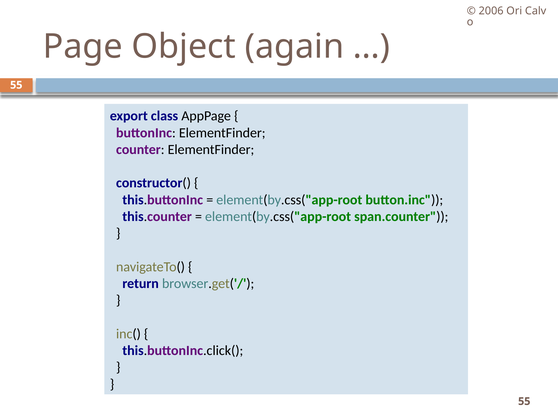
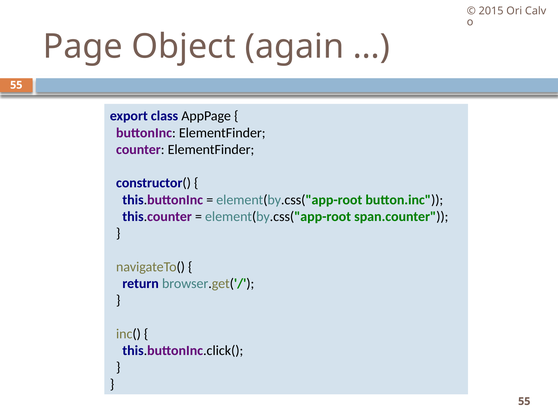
2006: 2006 -> 2015
